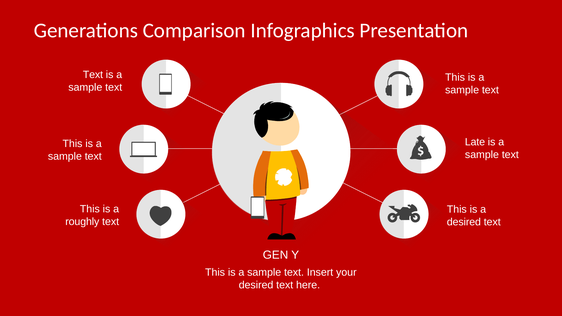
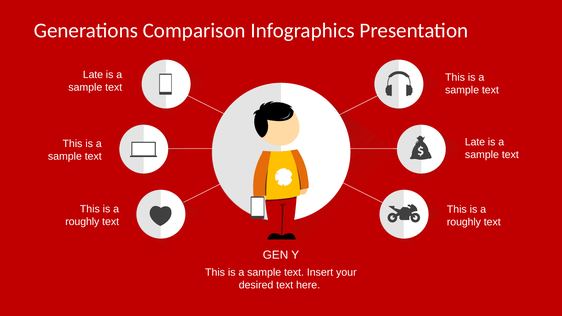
Text at (93, 75): Text -> Late
desired at (464, 222): desired -> roughly
